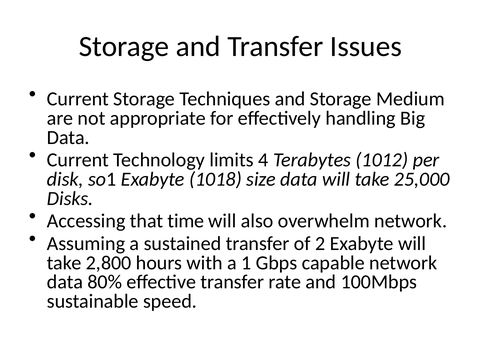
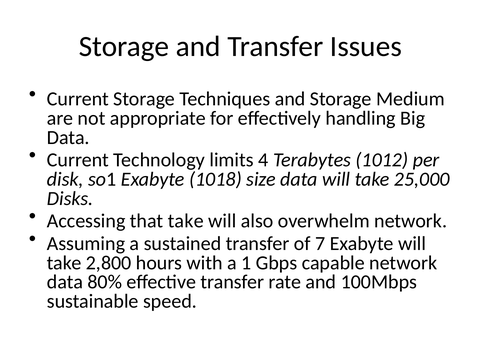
that time: time -> take
2: 2 -> 7
